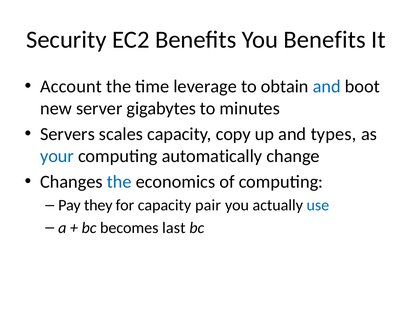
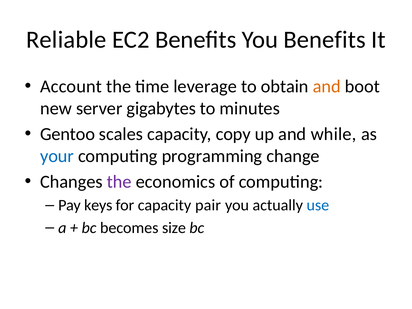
Security: Security -> Reliable
and at (327, 86) colour: blue -> orange
Servers: Servers -> Gentoo
types: types -> while
automatically: automatically -> programming
the at (119, 182) colour: blue -> purple
they: they -> keys
last: last -> size
